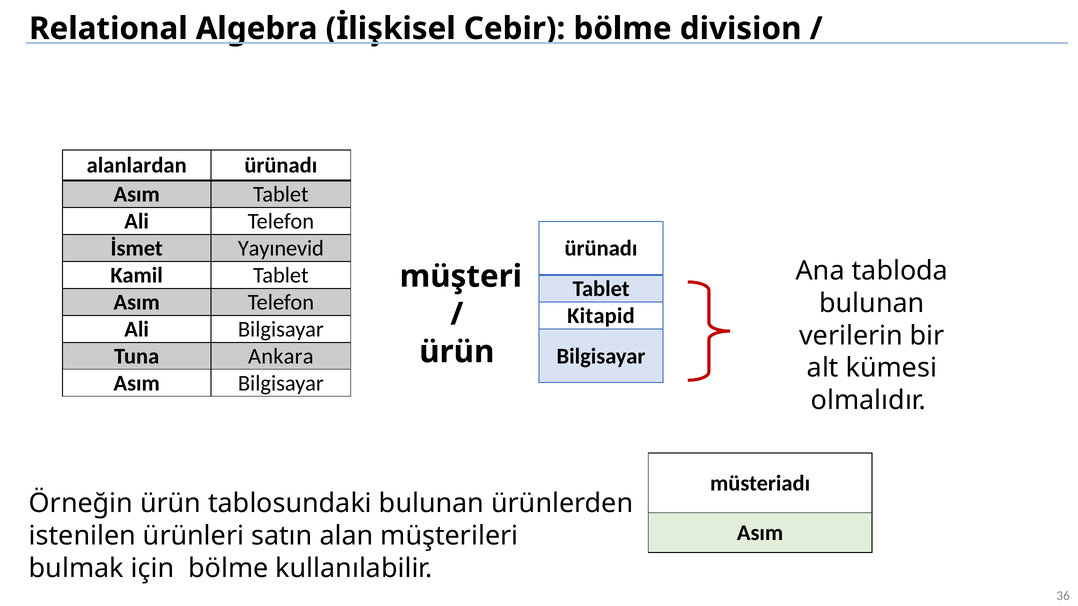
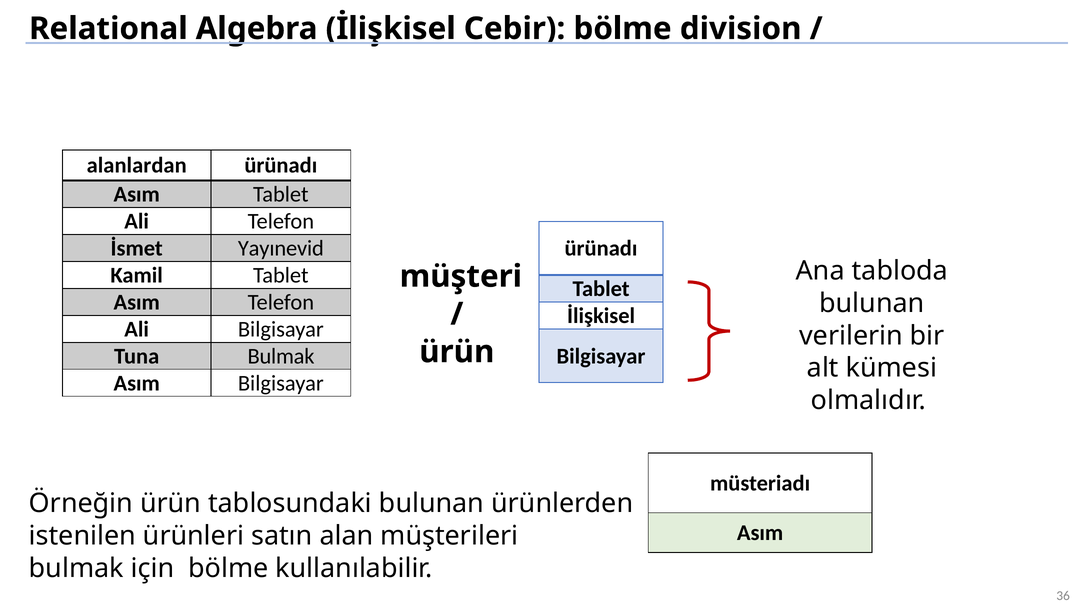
Kitapid at (601, 316): Kitapid -> İlişkisel
Tuna Ankara: Ankara -> Bulmak
